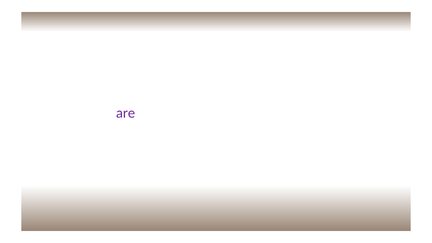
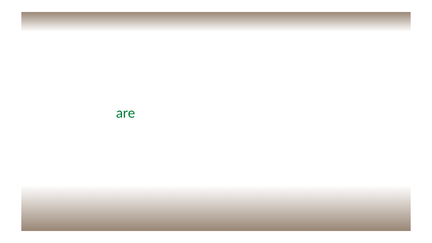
are colour: purple -> green
